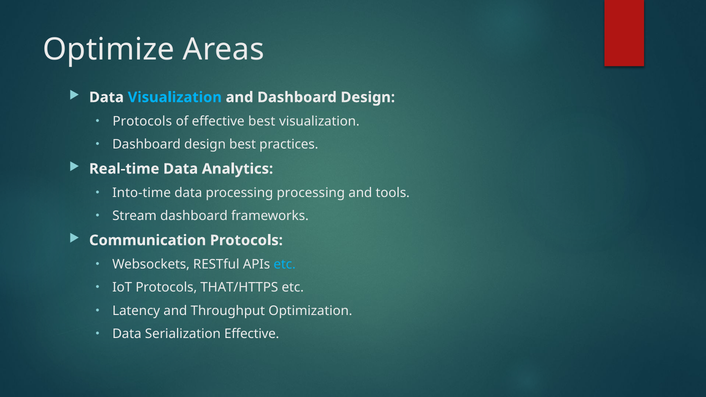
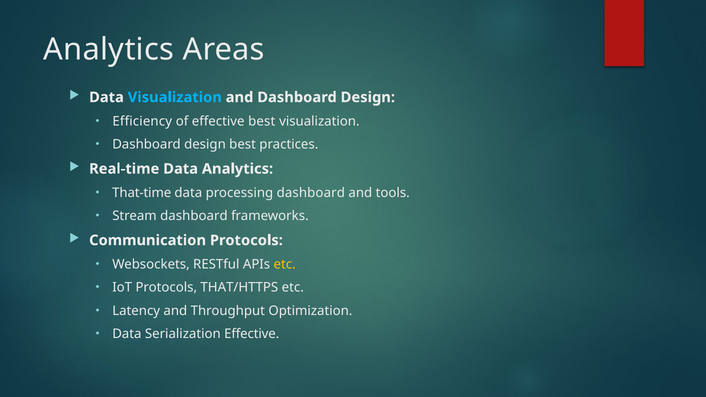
Optimize at (109, 50): Optimize -> Analytics
Protocols at (142, 121): Protocols -> Efficiency
Into-time: Into-time -> That-time
processing processing: processing -> dashboard
etc at (285, 264) colour: light blue -> yellow
